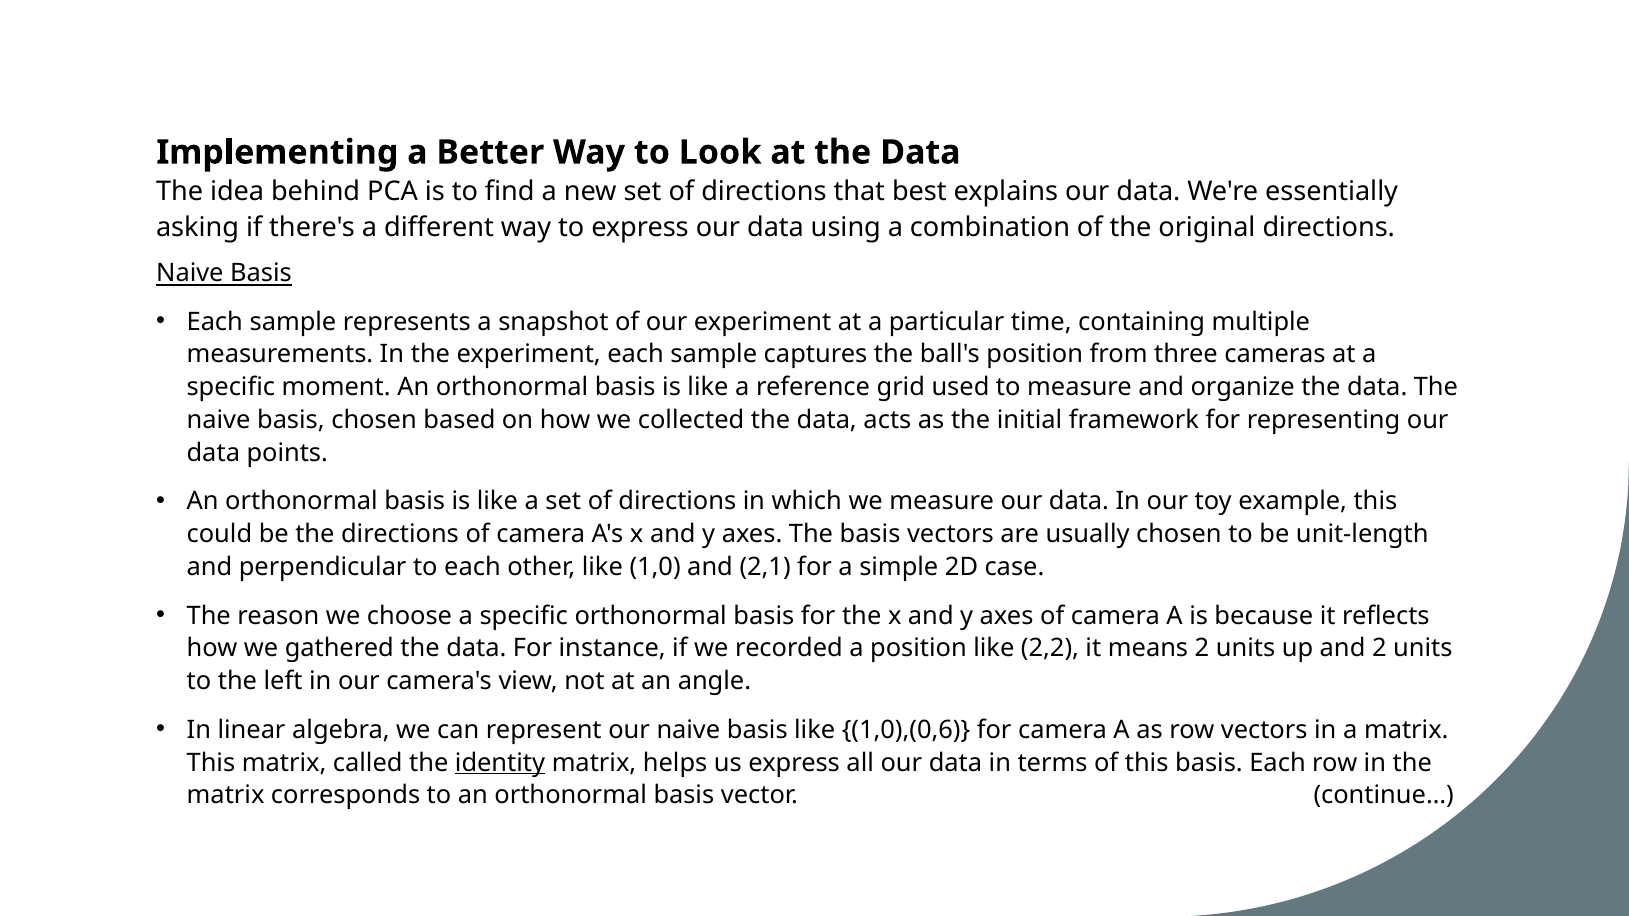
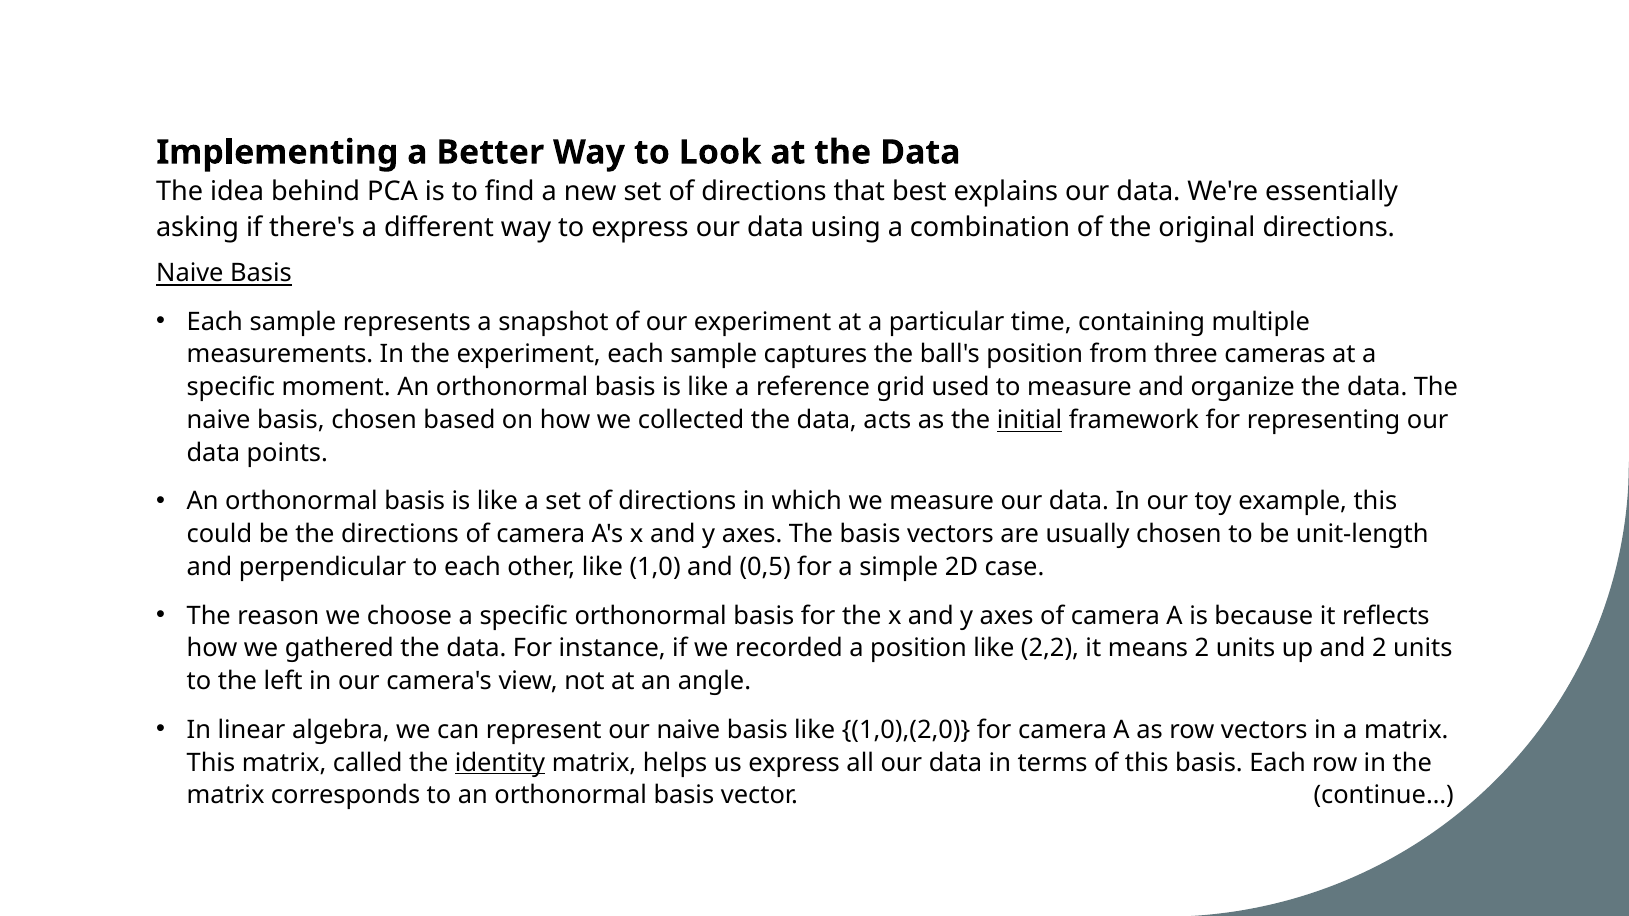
initial underline: none -> present
2,1: 2,1 -> 0,5
1,0),(0,6: 1,0),(0,6 -> 1,0),(2,0
